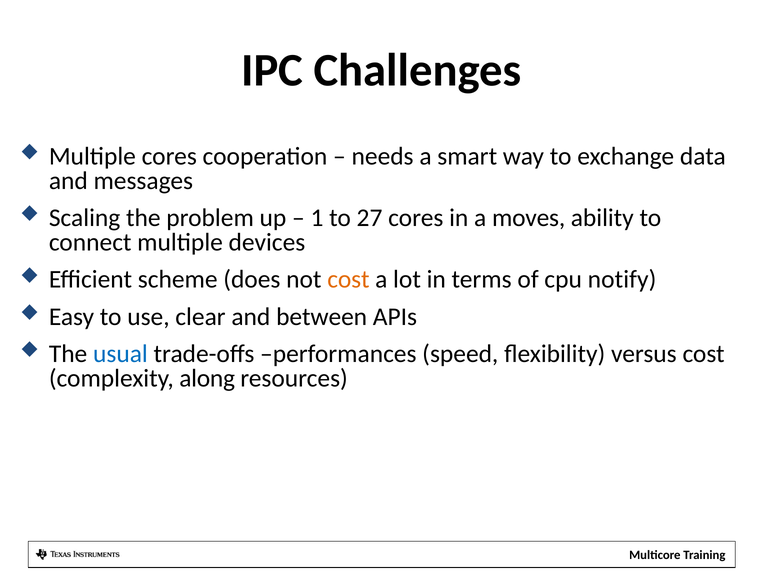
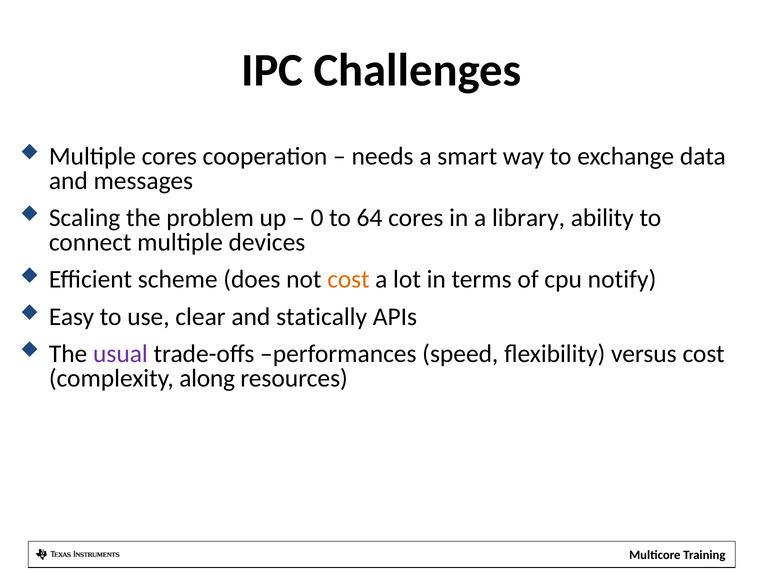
1: 1 -> 0
27: 27 -> 64
moves: moves -> library
between: between -> statically
usual colour: blue -> purple
